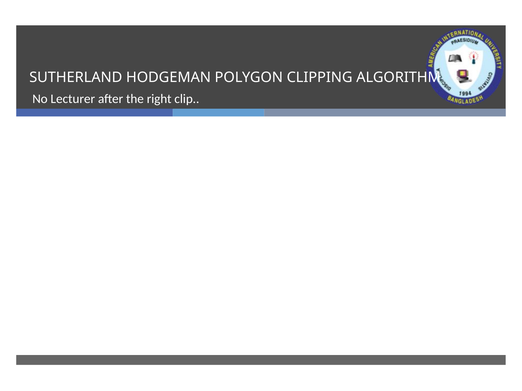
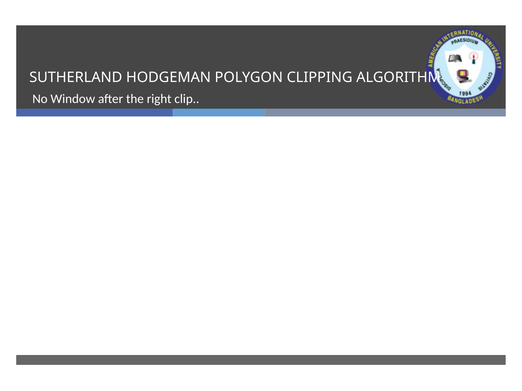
Lecturer: Lecturer -> Window
